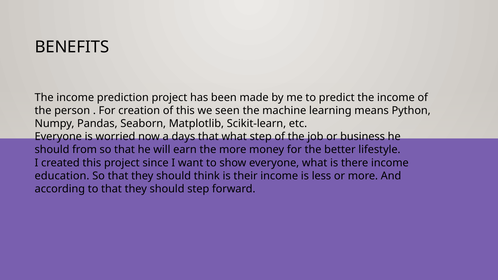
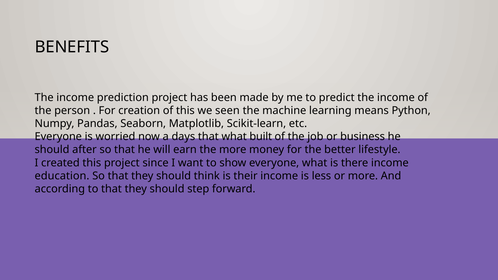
what step: step -> built
from: from -> after
